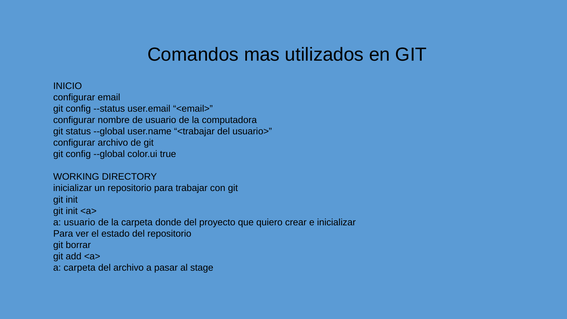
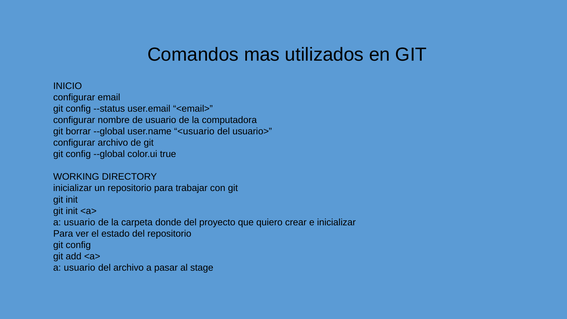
status: status -> borrar
<trabajar: <trabajar -> <usuario
borrar at (78, 245): borrar -> config
carpeta at (80, 268): carpeta -> usuario
